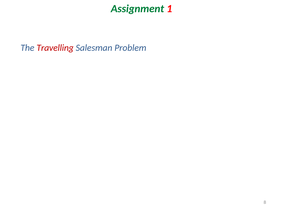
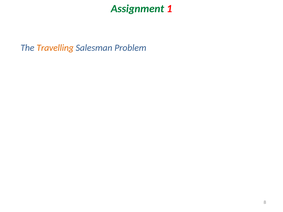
Travelling colour: red -> orange
